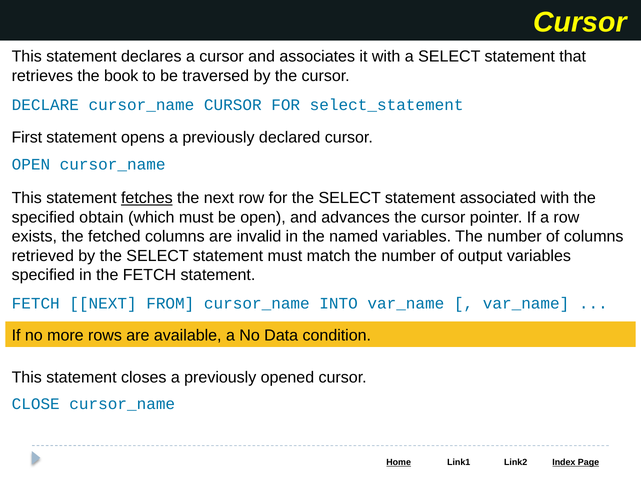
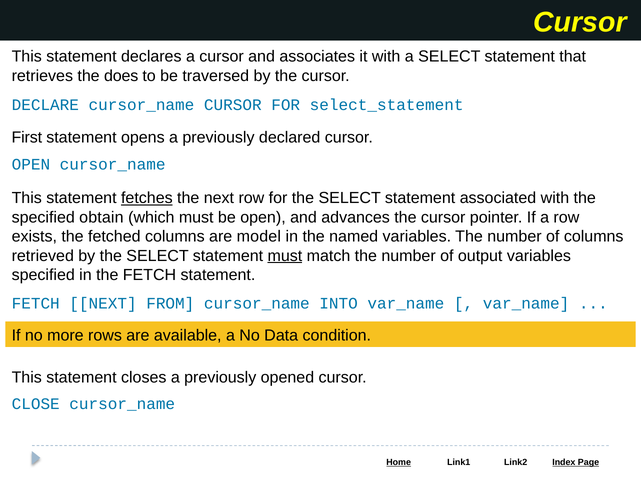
book: book -> does
invalid: invalid -> model
must at (285, 256) underline: none -> present
